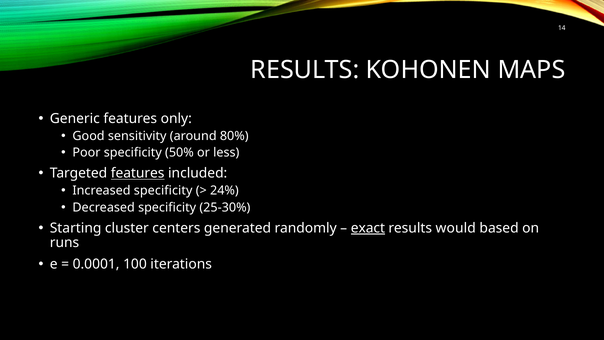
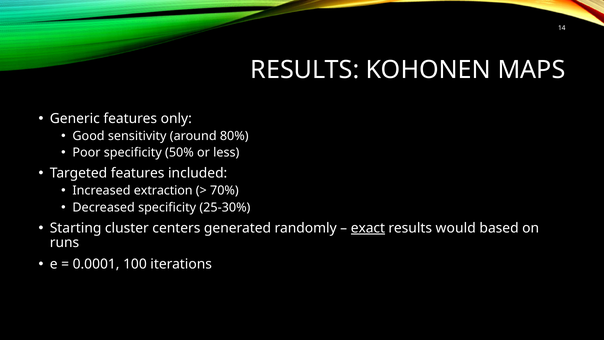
features at (138, 173) underline: present -> none
Increased specificity: specificity -> extraction
24%: 24% -> 70%
